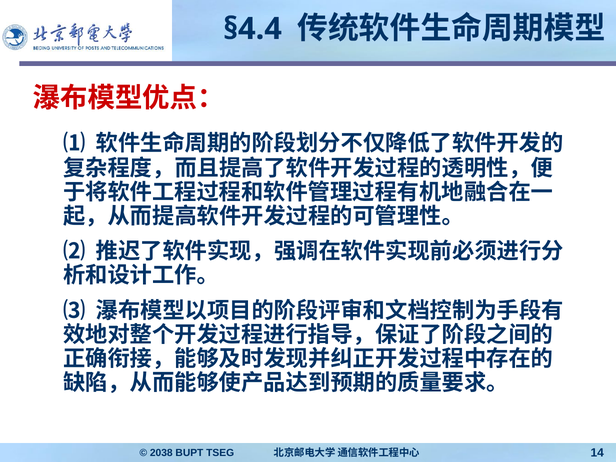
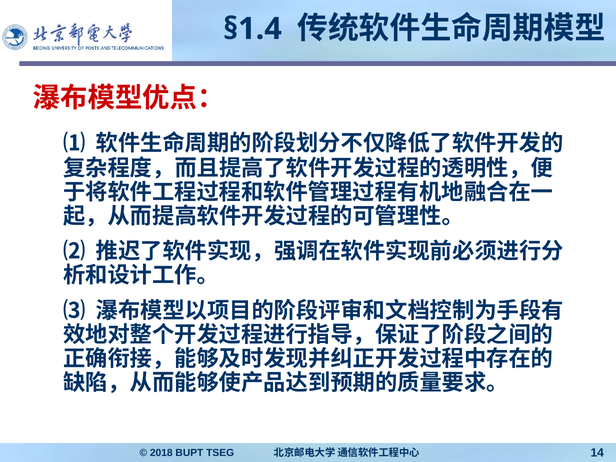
§4.4: §4.4 -> §1.4
2038: 2038 -> 2018
